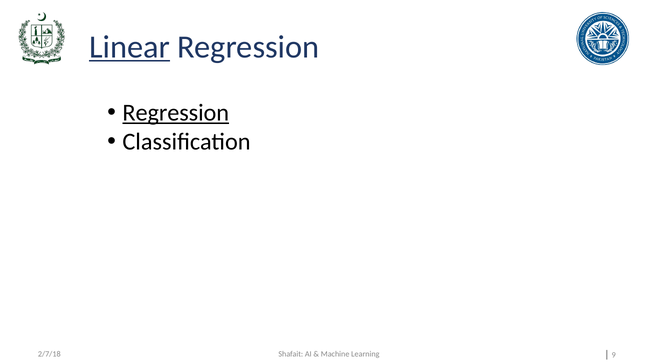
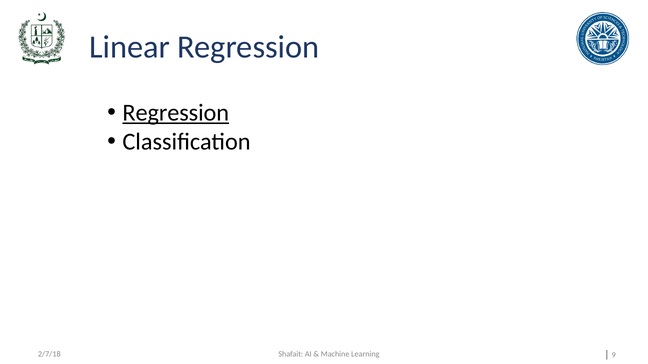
Linear underline: present -> none
